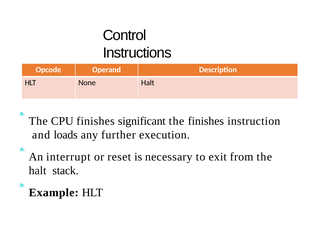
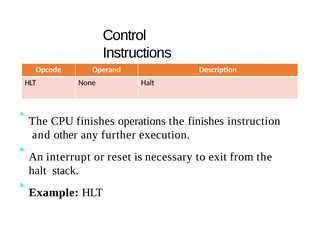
significant: significant -> operations
loads: loads -> other
